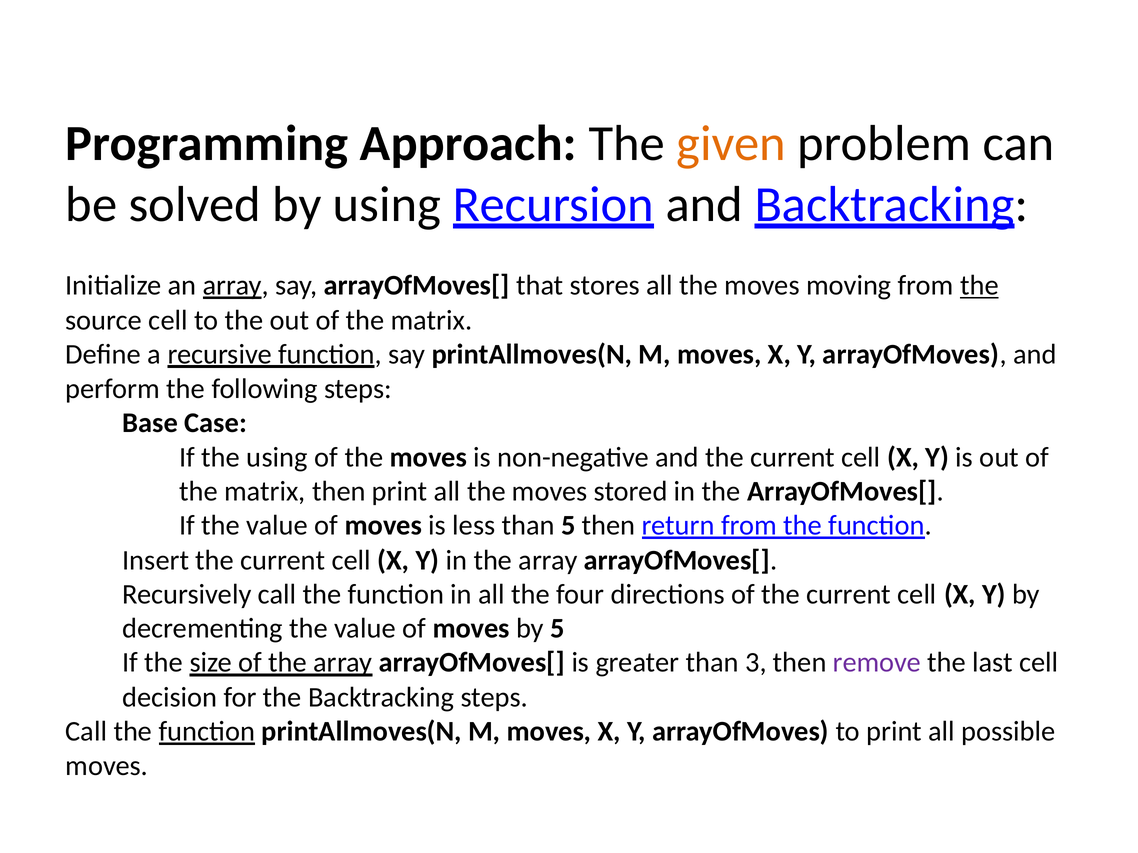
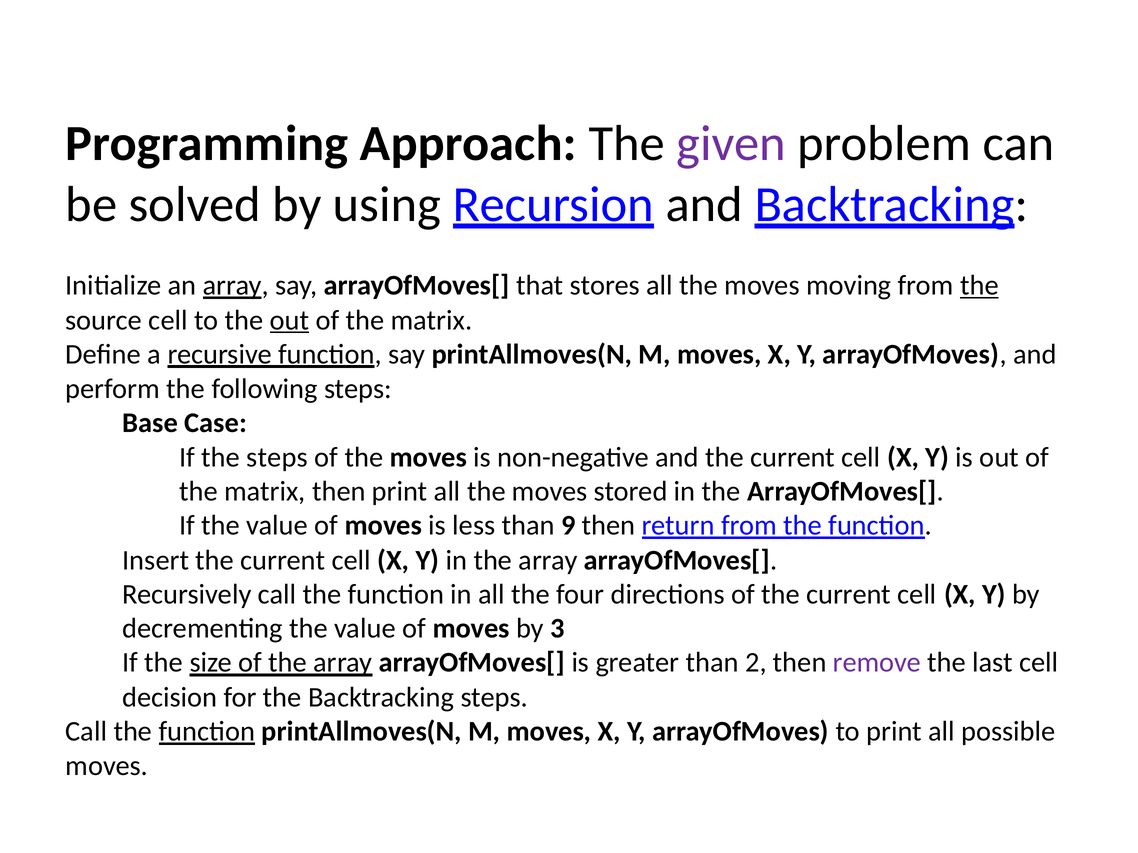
given colour: orange -> purple
out at (289, 320) underline: none -> present
the using: using -> steps
than 5: 5 -> 9
by 5: 5 -> 3
3: 3 -> 2
